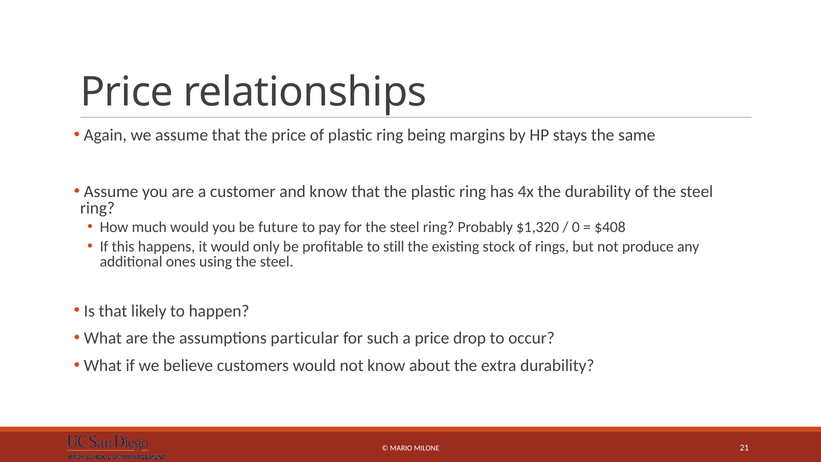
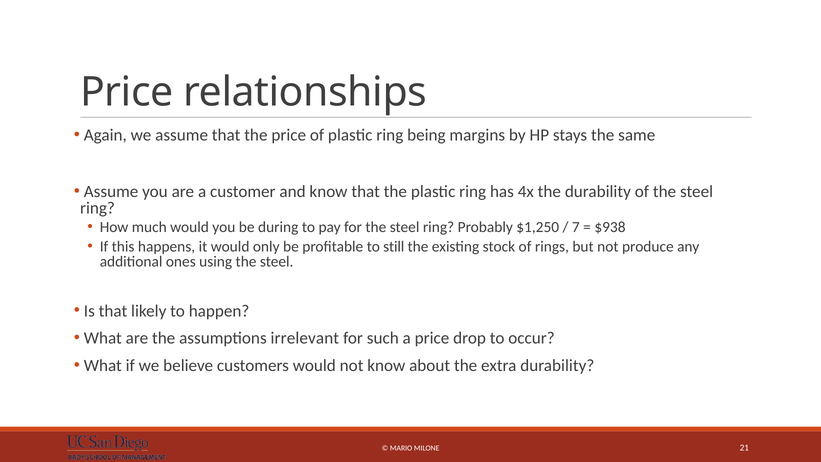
future: future -> during
$1,320: $1,320 -> $1,250
0: 0 -> 7
$408: $408 -> $938
particular: particular -> irrelevant
